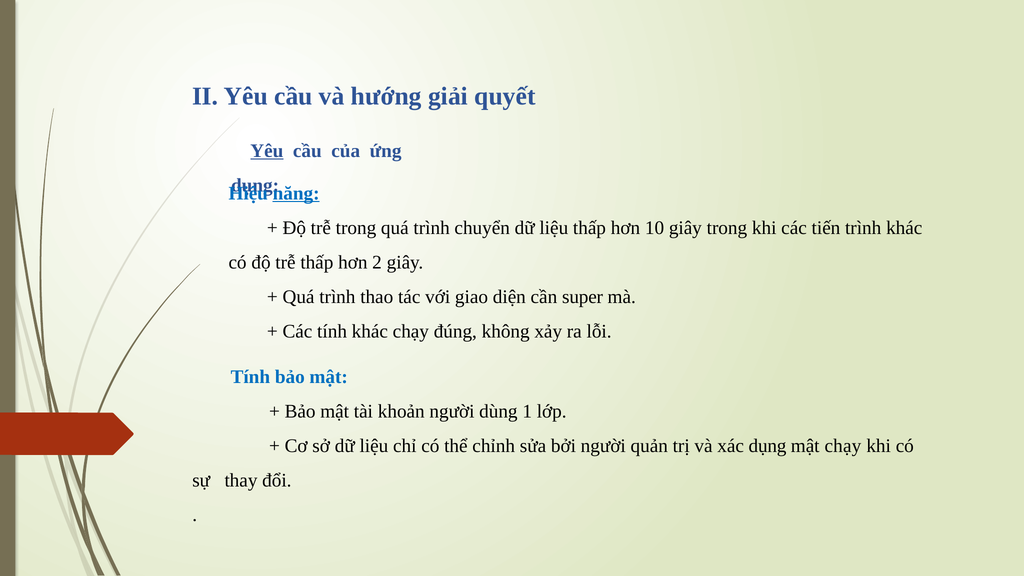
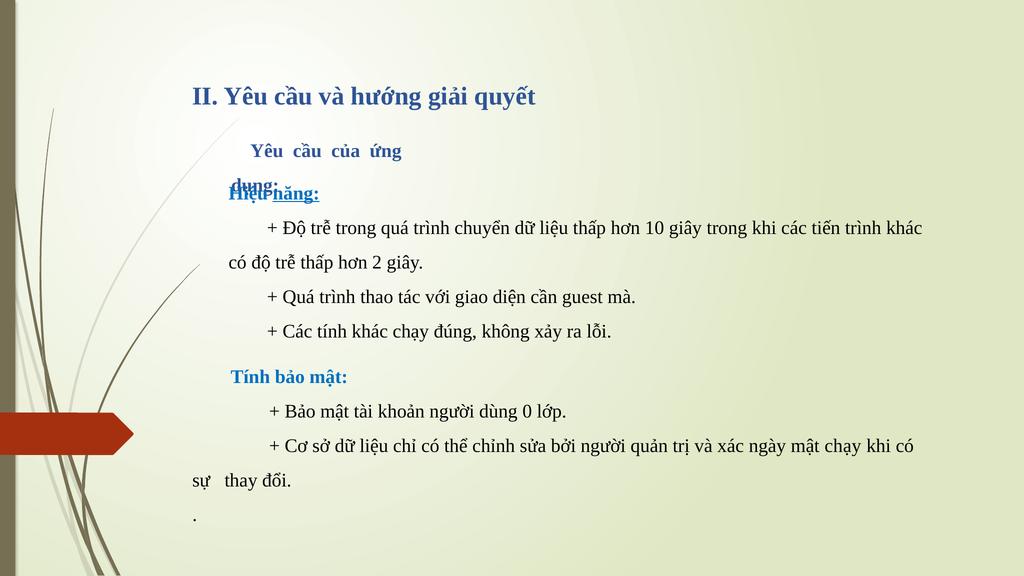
Yêu at (267, 151) underline: present -> none
super: super -> guest
1: 1 -> 0
xác dụng: dụng -> ngày
